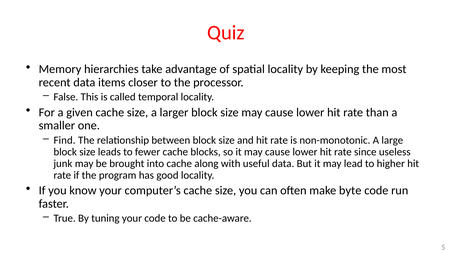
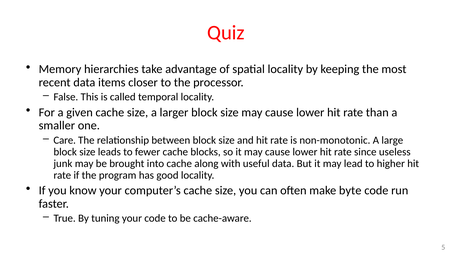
Find: Find -> Care
